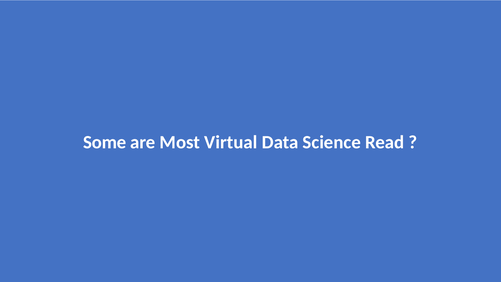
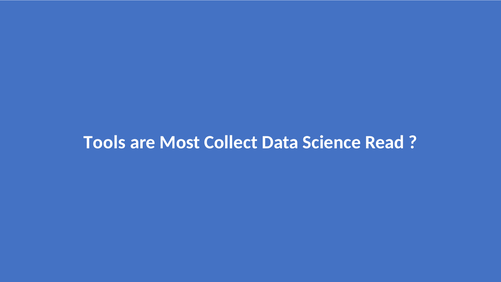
Some: Some -> Tools
Virtual: Virtual -> Collect
